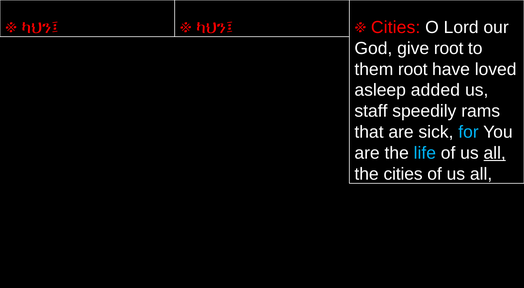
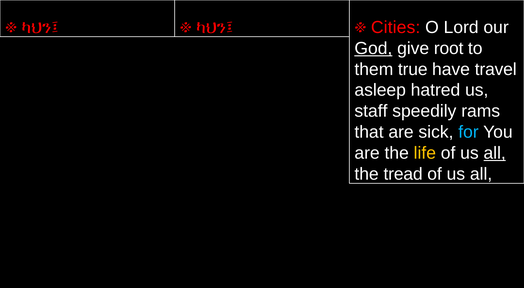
God underline: none -> present
them root: root -> true
loved: loved -> travel
added: added -> hatred
life colour: light blue -> yellow
the cities: cities -> tread
